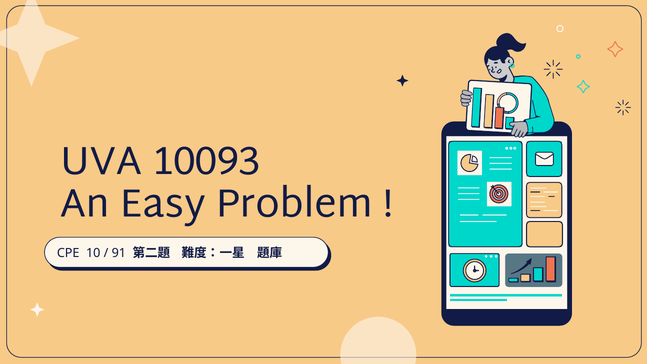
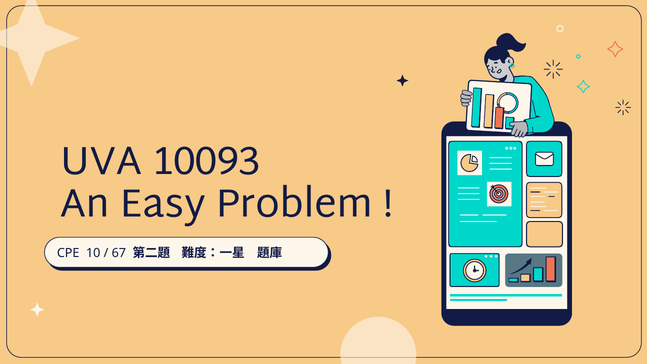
91: 91 -> 67
